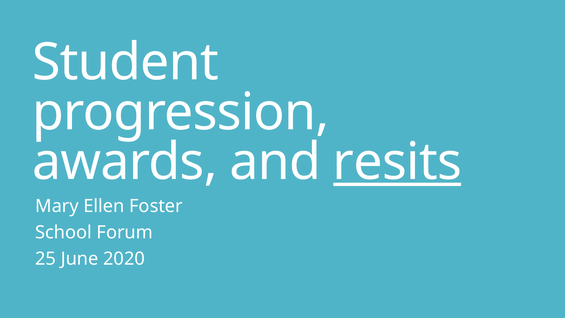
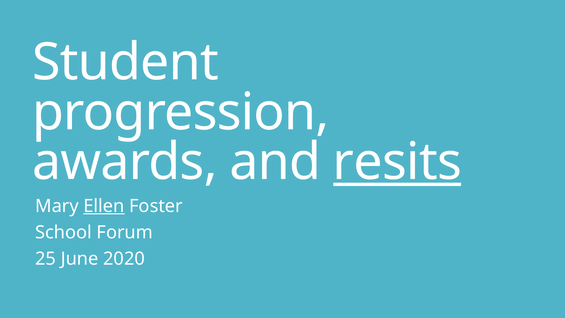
Ellen underline: none -> present
